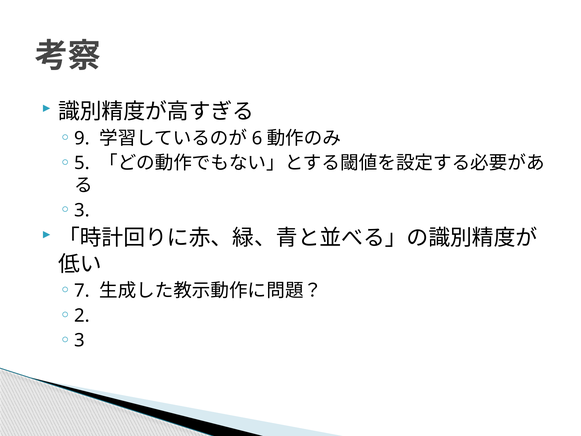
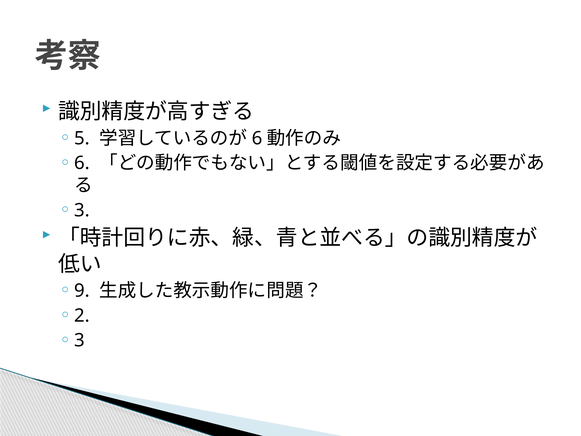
9: 9 -> 5
5 at (82, 163): 5 -> 6
7: 7 -> 9
